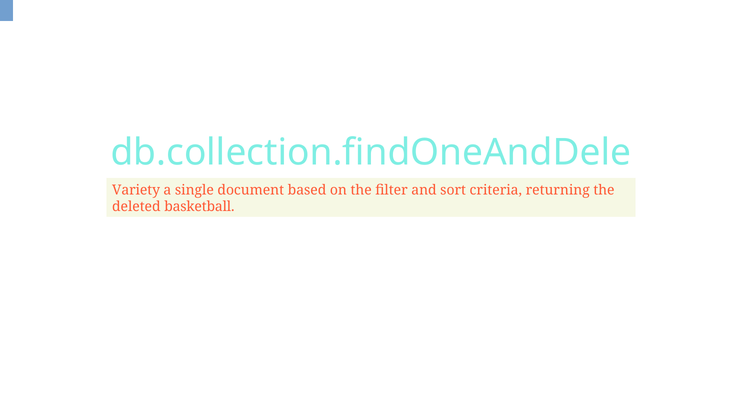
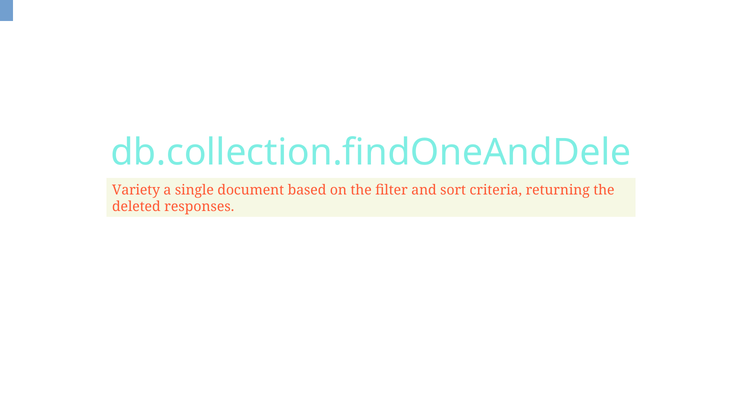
basketball: basketball -> responses
